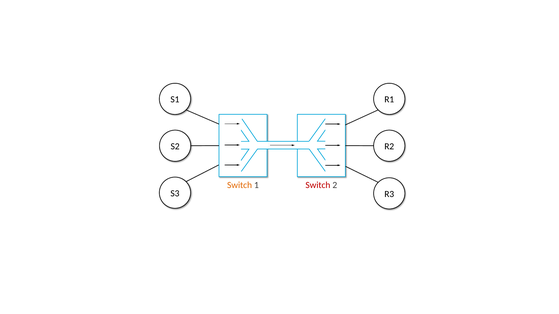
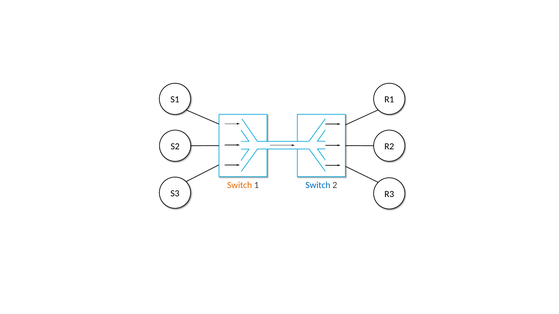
Switch at (318, 185) colour: red -> blue
